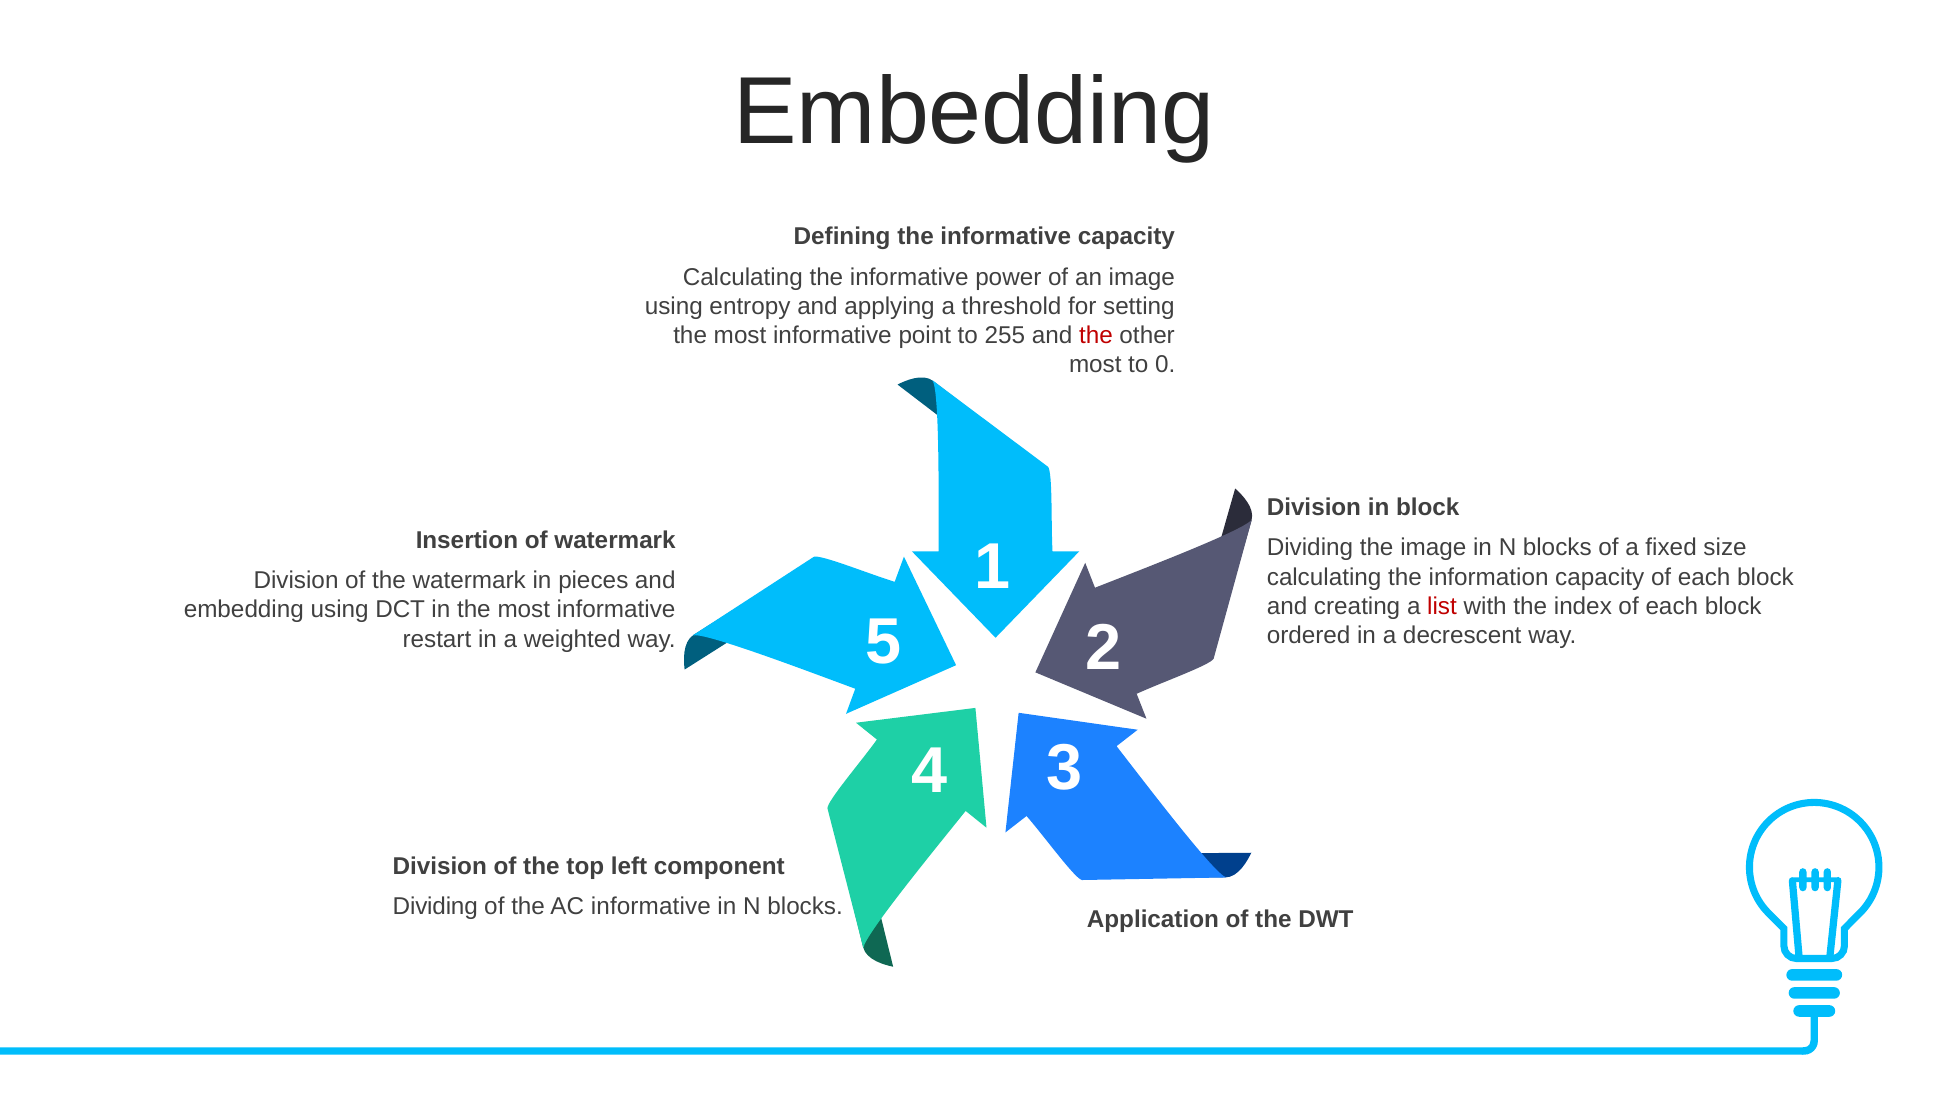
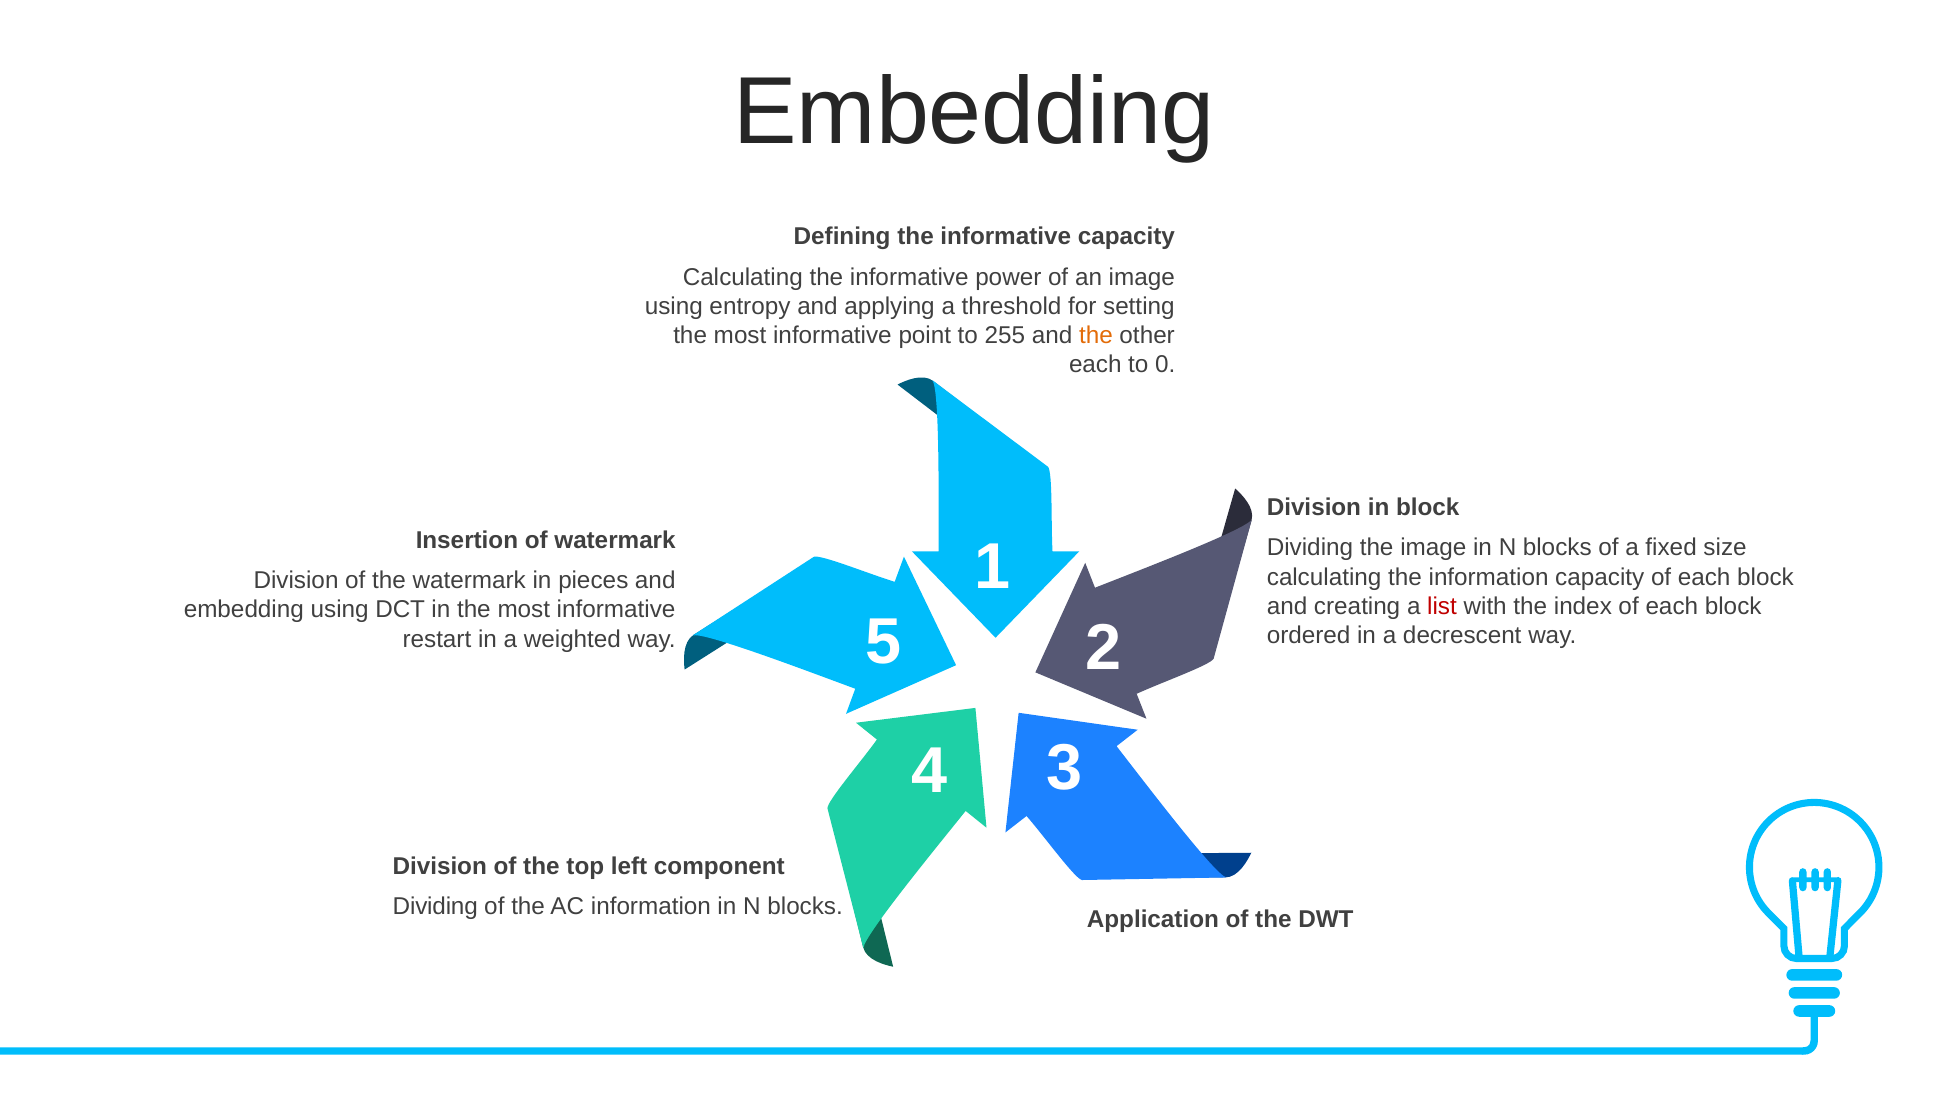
the at (1096, 335) colour: red -> orange
most at (1095, 364): most -> each
AC informative: informative -> information
